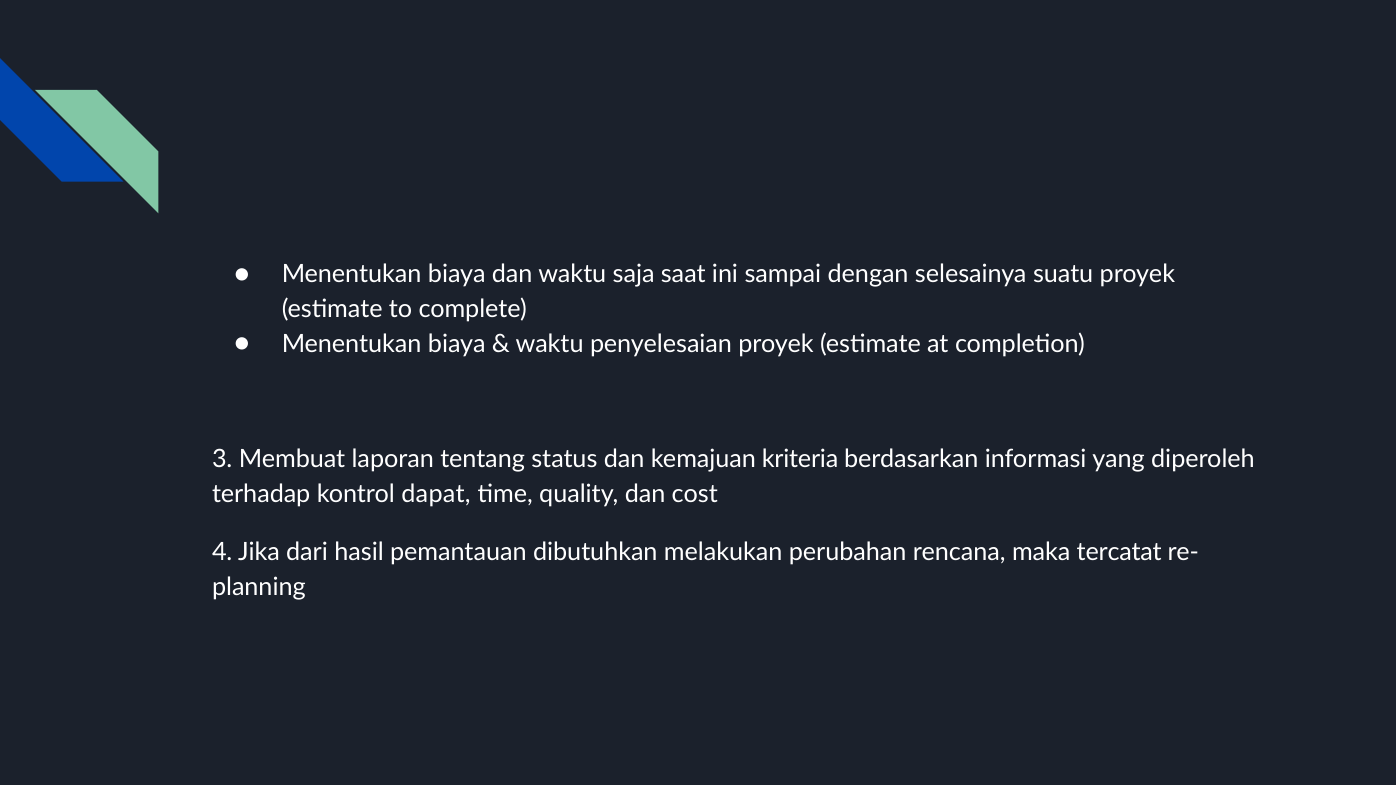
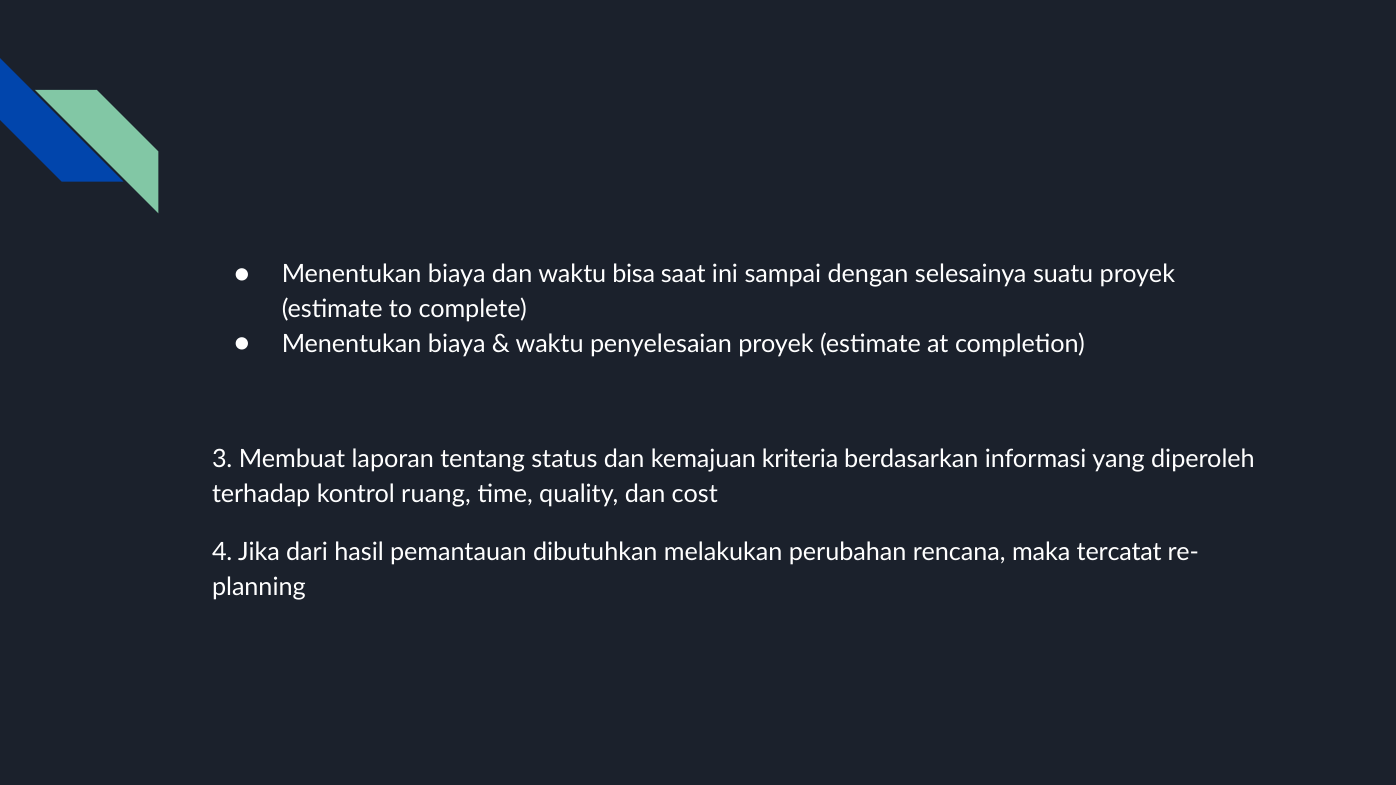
saja: saja -> bisa
dapat: dapat -> ruang
